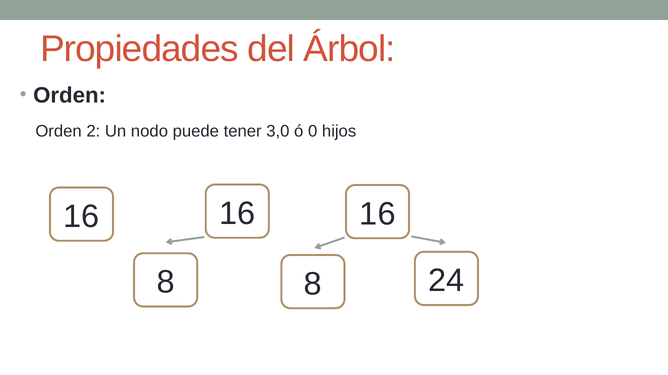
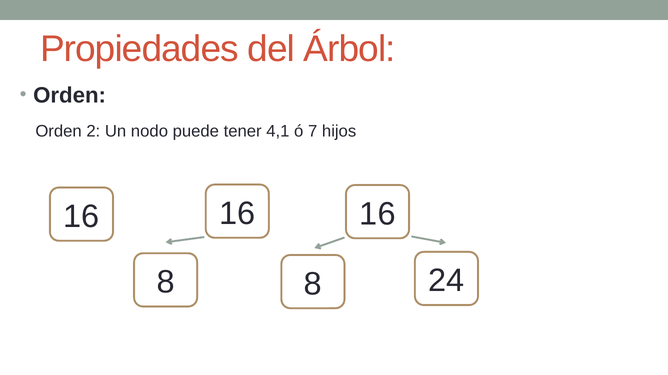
3,0: 3,0 -> 4,1
0: 0 -> 7
